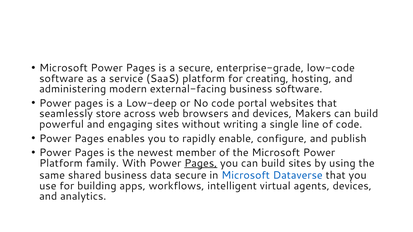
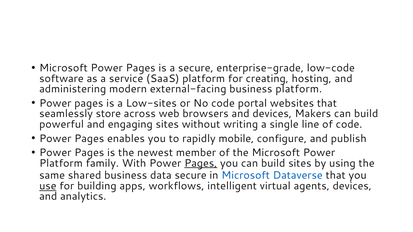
business software: software -> platform
Low-deep: Low-deep -> Low-sites
enable: enable -> mobile
use underline: none -> present
